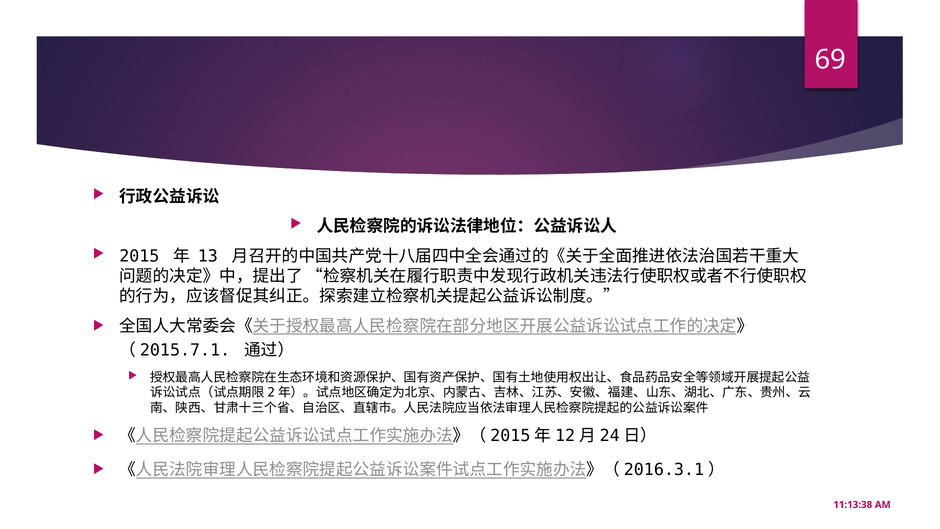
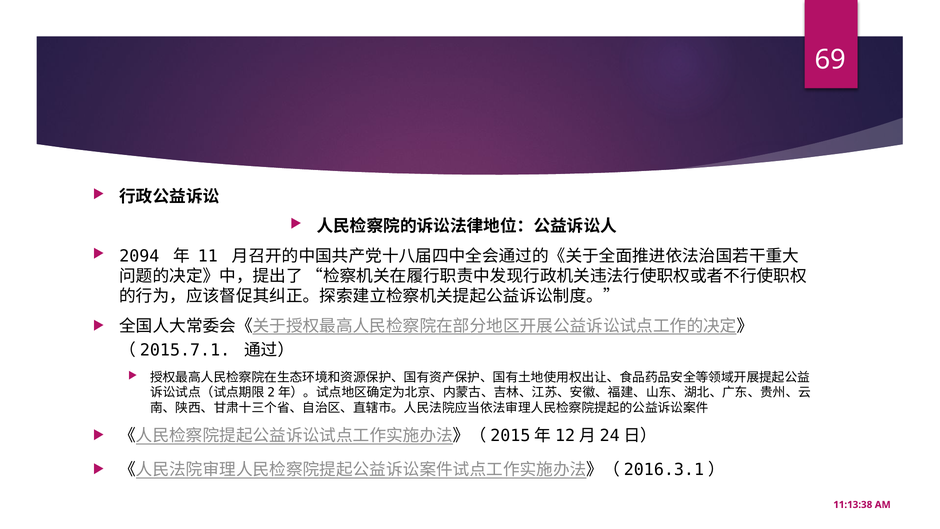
2015: 2015 -> 2094
13: 13 -> 11
